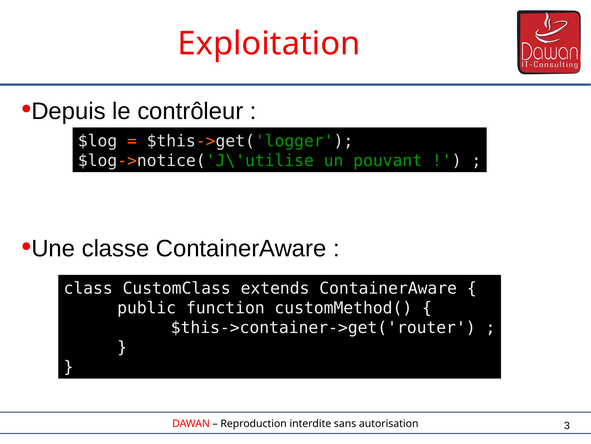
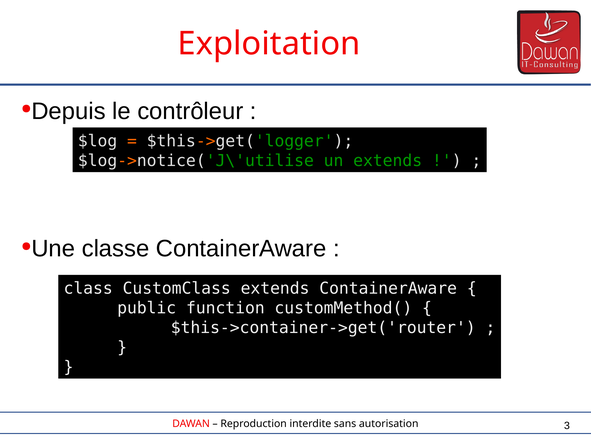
un pouvant: pouvant -> extends
